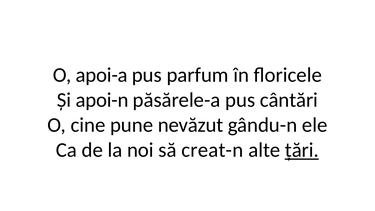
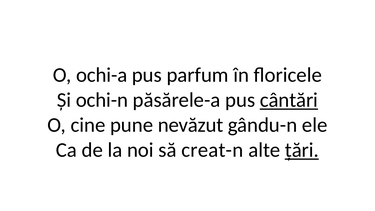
apoi-a: apoi-a -> ochi-a
apoi-n: apoi-n -> ochi-n
cântări underline: none -> present
